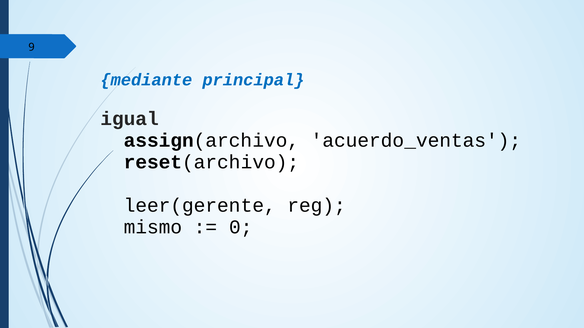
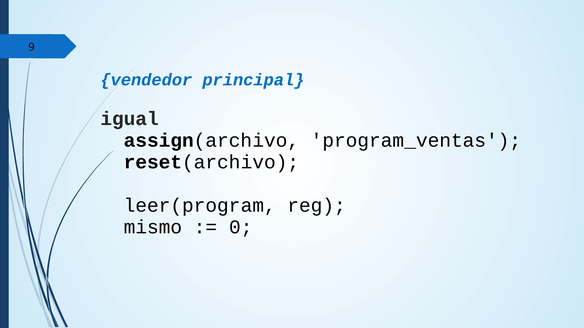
mediante: mediante -> vendedor
acuerdo_ventas: acuerdo_ventas -> program_ventas
leer(gerente: leer(gerente -> leer(program
